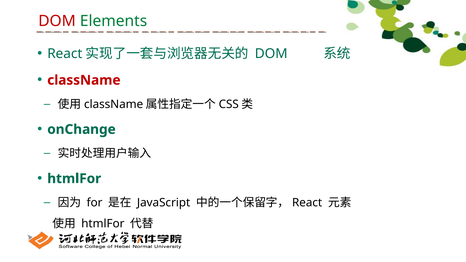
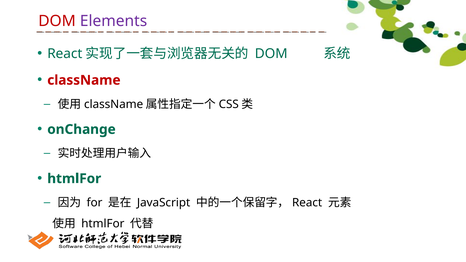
Elements colour: green -> purple
